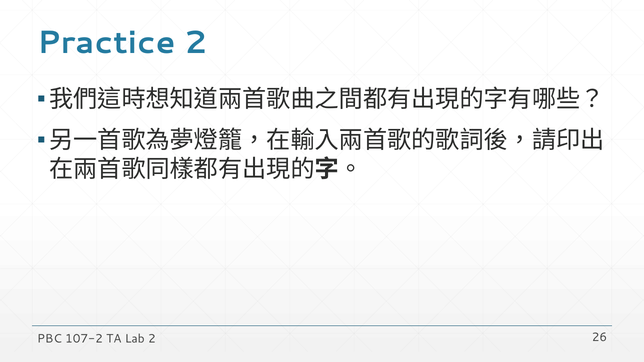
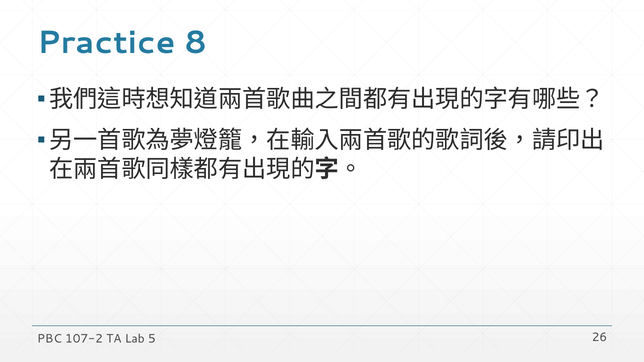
Practice 2: 2 -> 8
Lab 2: 2 -> 5
